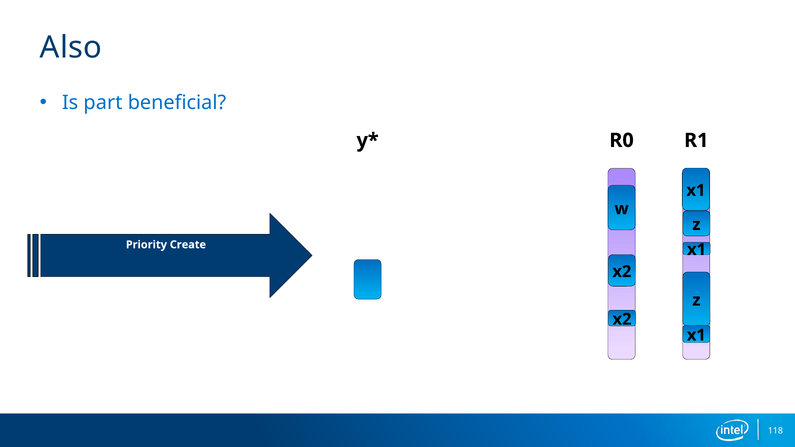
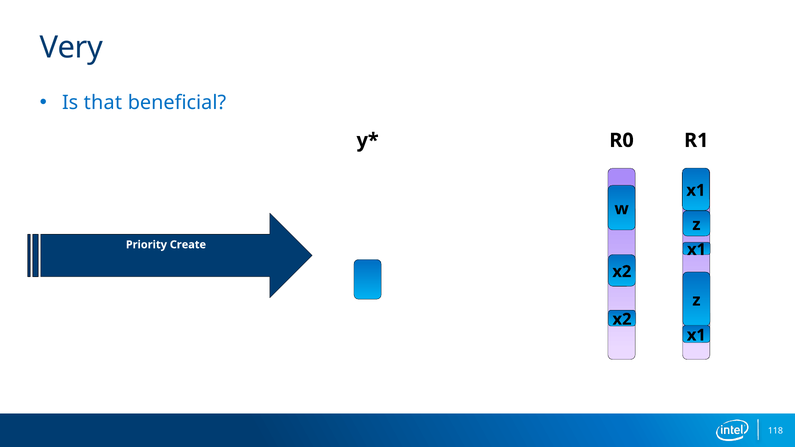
Also: Also -> Very
part: part -> that
